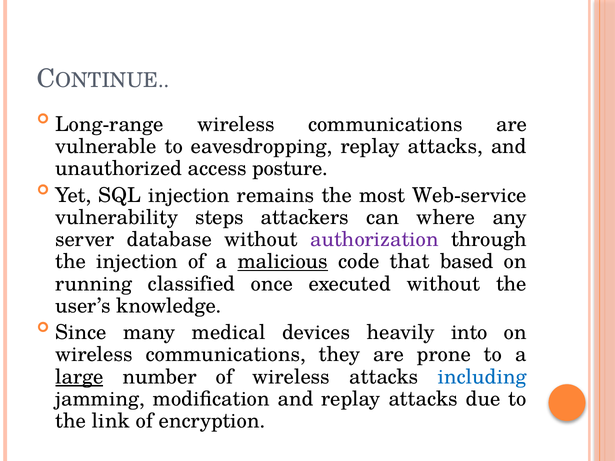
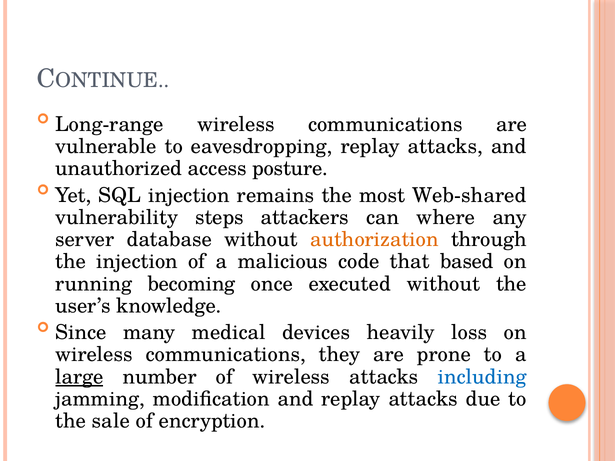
Web-service: Web-service -> Web-shared
authorization colour: purple -> orange
malicious underline: present -> none
classified: classified -> becoming
into: into -> loss
link: link -> sale
